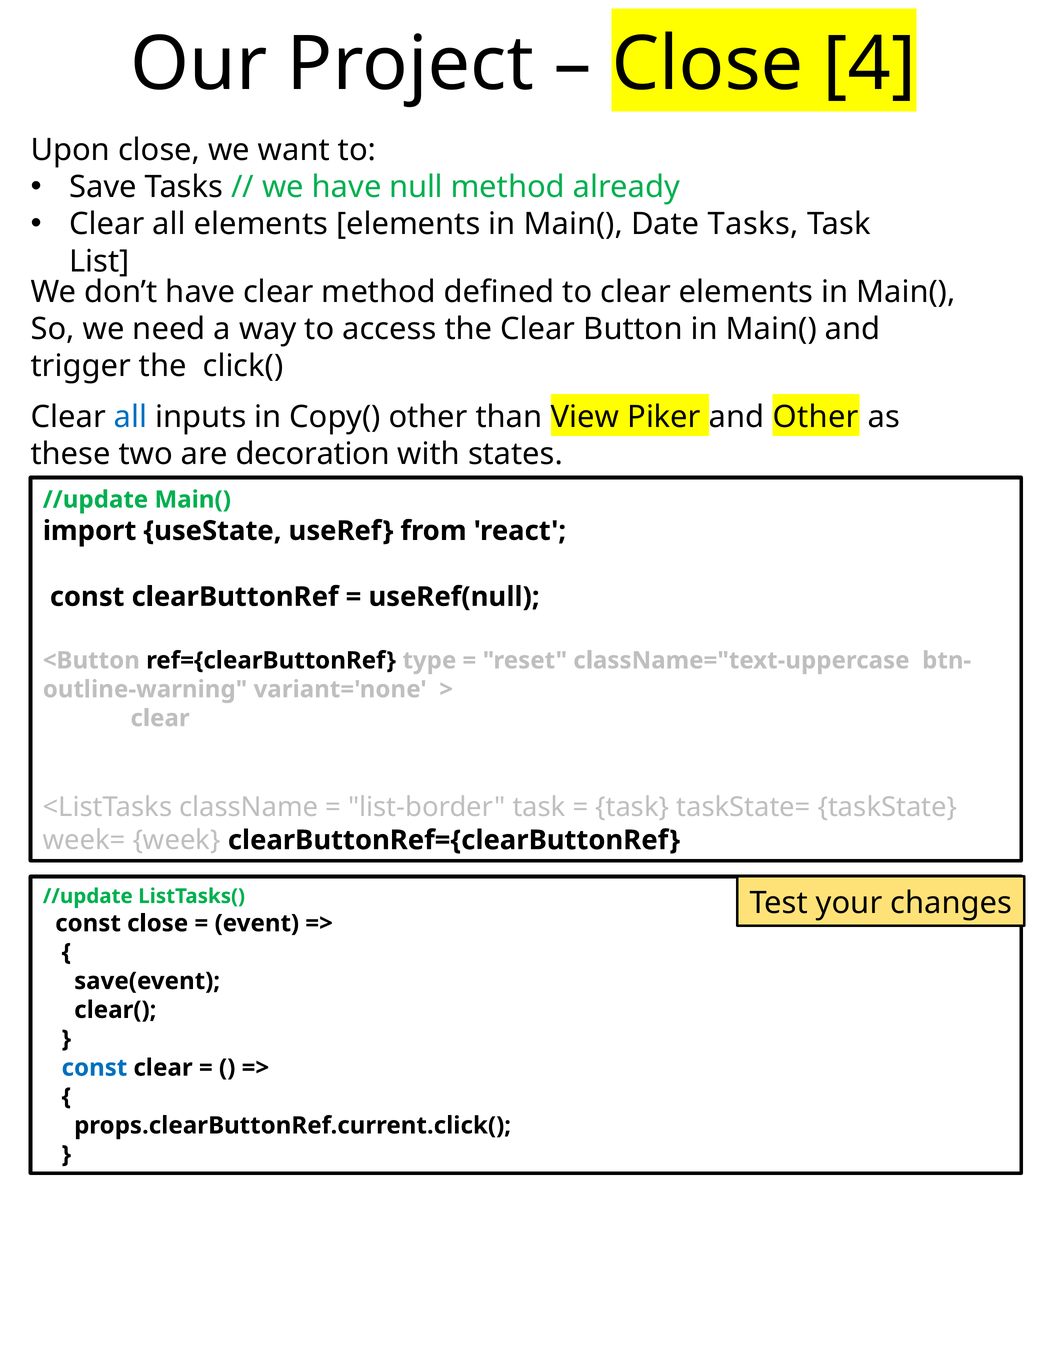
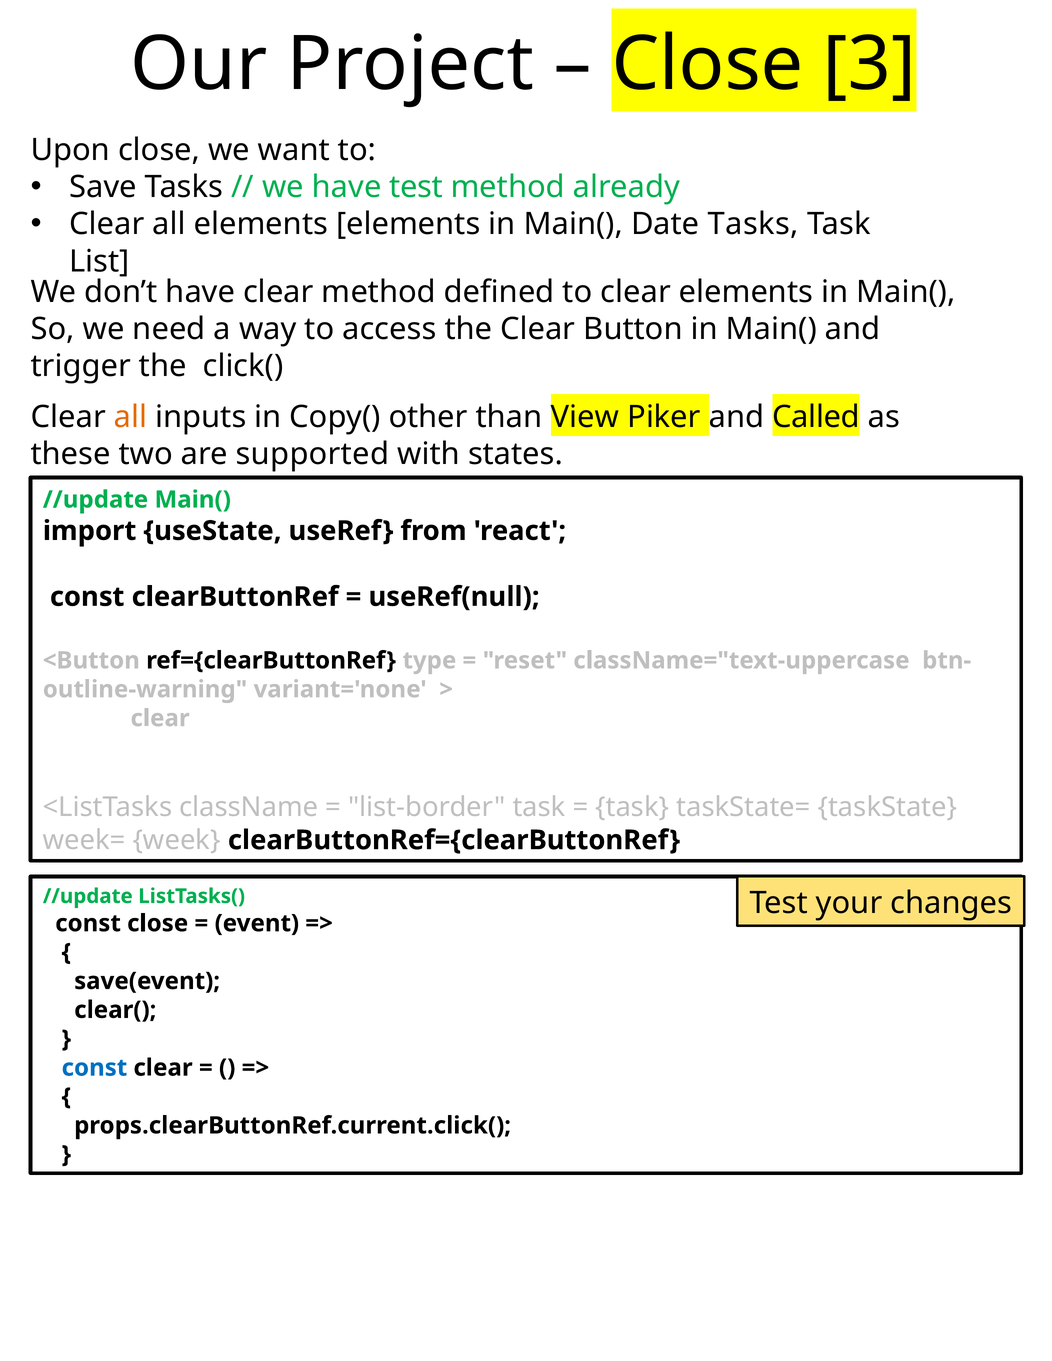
4: 4 -> 3
have null: null -> test
all at (131, 417) colour: blue -> orange
and Other: Other -> Called
decoration: decoration -> supported
